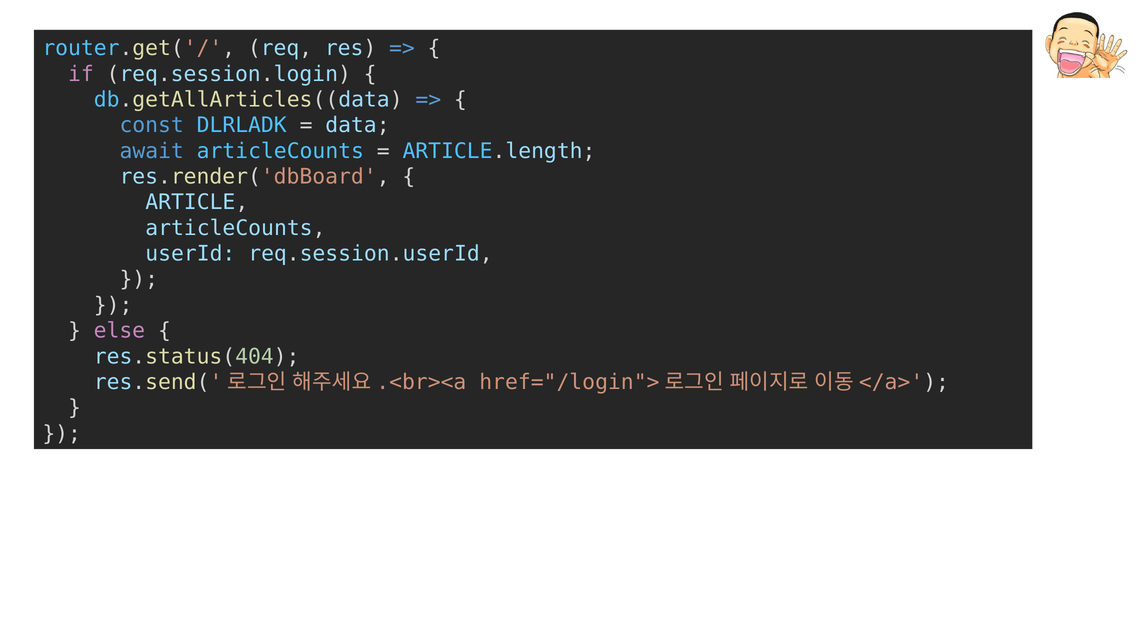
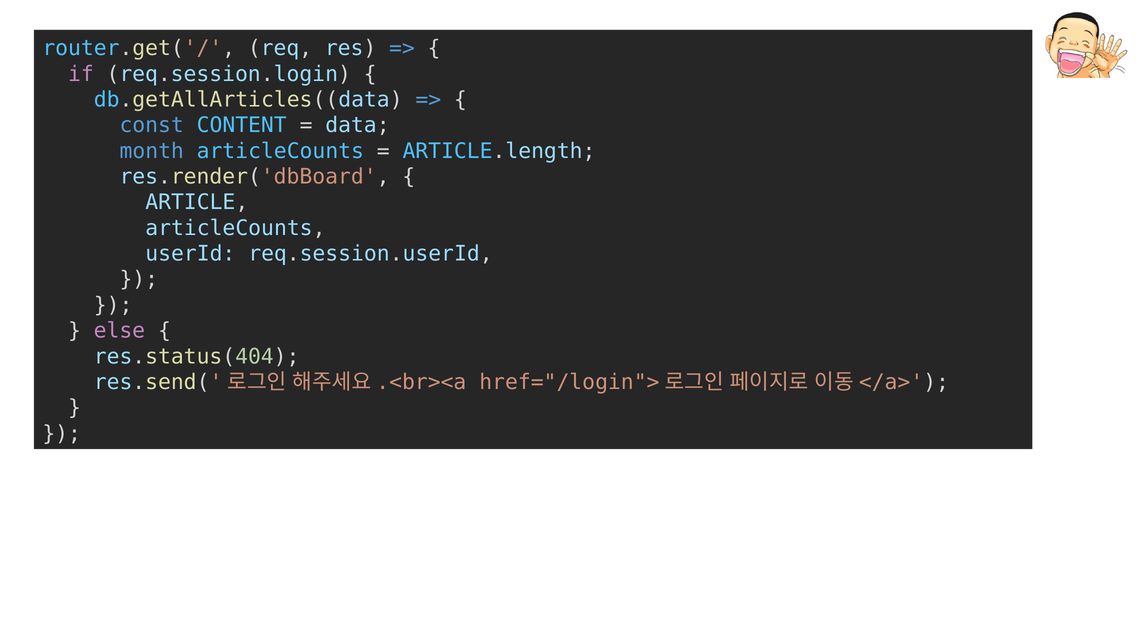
DLRLADK: DLRLADK -> CONTENT
await: await -> month
